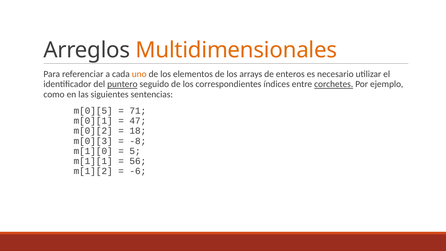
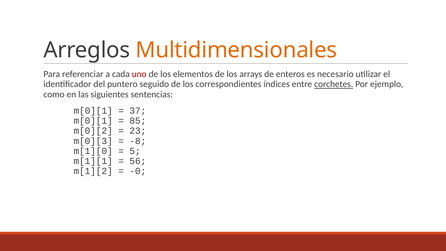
uno colour: orange -> red
puntero underline: present -> none
m[0][5 at (93, 111): m[0][5 -> m[0][1
71: 71 -> 37
47: 47 -> 85
18: 18 -> 23
-6: -6 -> -0
